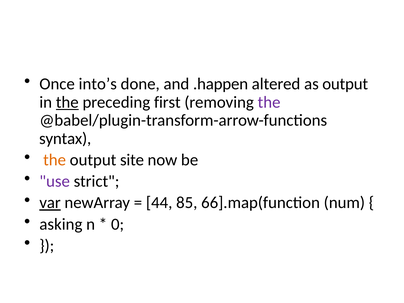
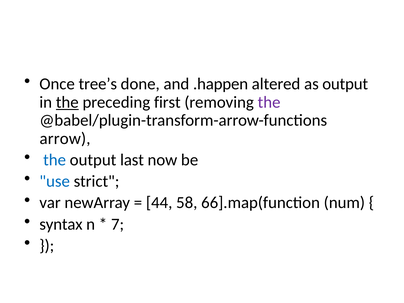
into’s: into’s -> tree’s
syntax: syntax -> arrow
the at (55, 160) colour: orange -> blue
site: site -> last
use colour: purple -> blue
var underline: present -> none
85: 85 -> 58
asking: asking -> syntax
0: 0 -> 7
